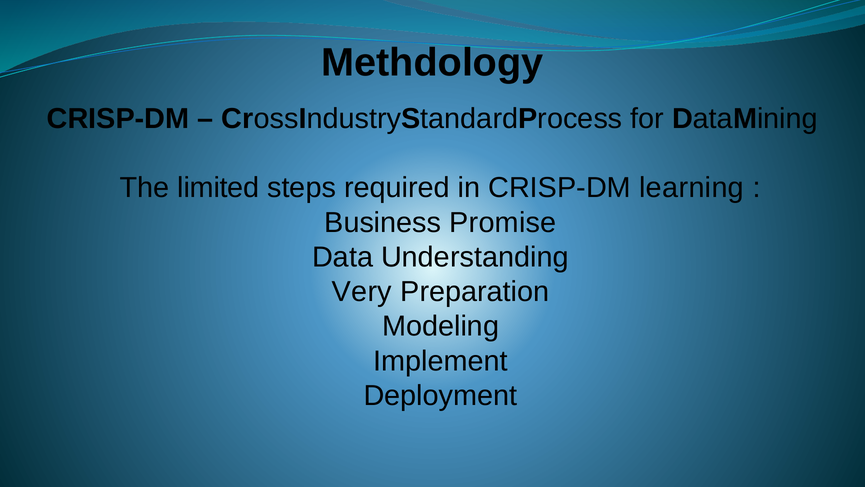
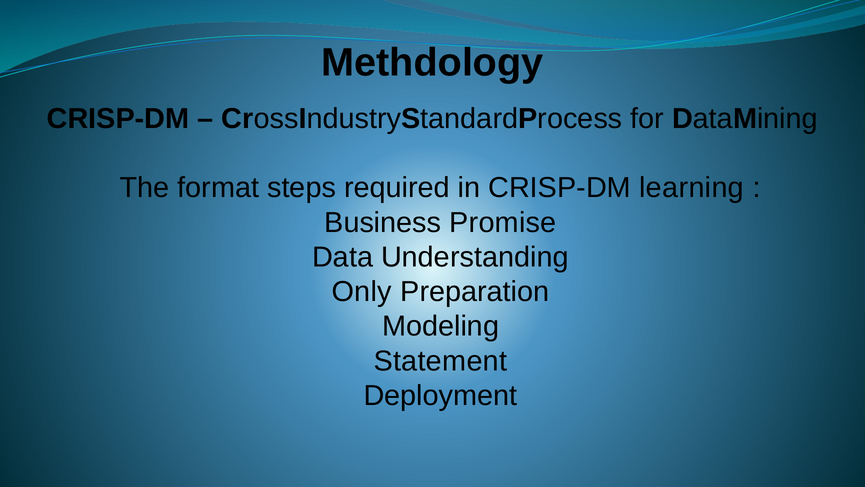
limited: limited -> format
Very: Very -> Only
Implement: Implement -> Statement
